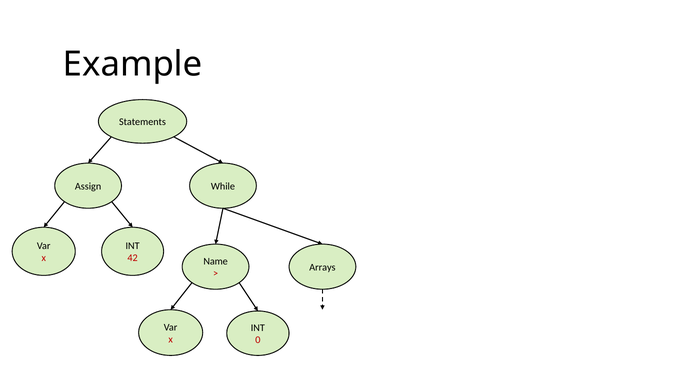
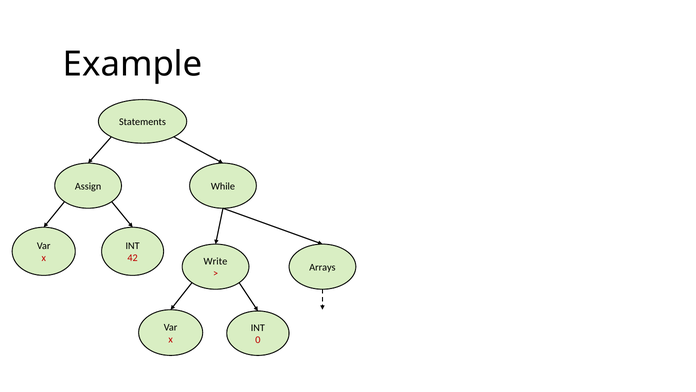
Name: Name -> Write
